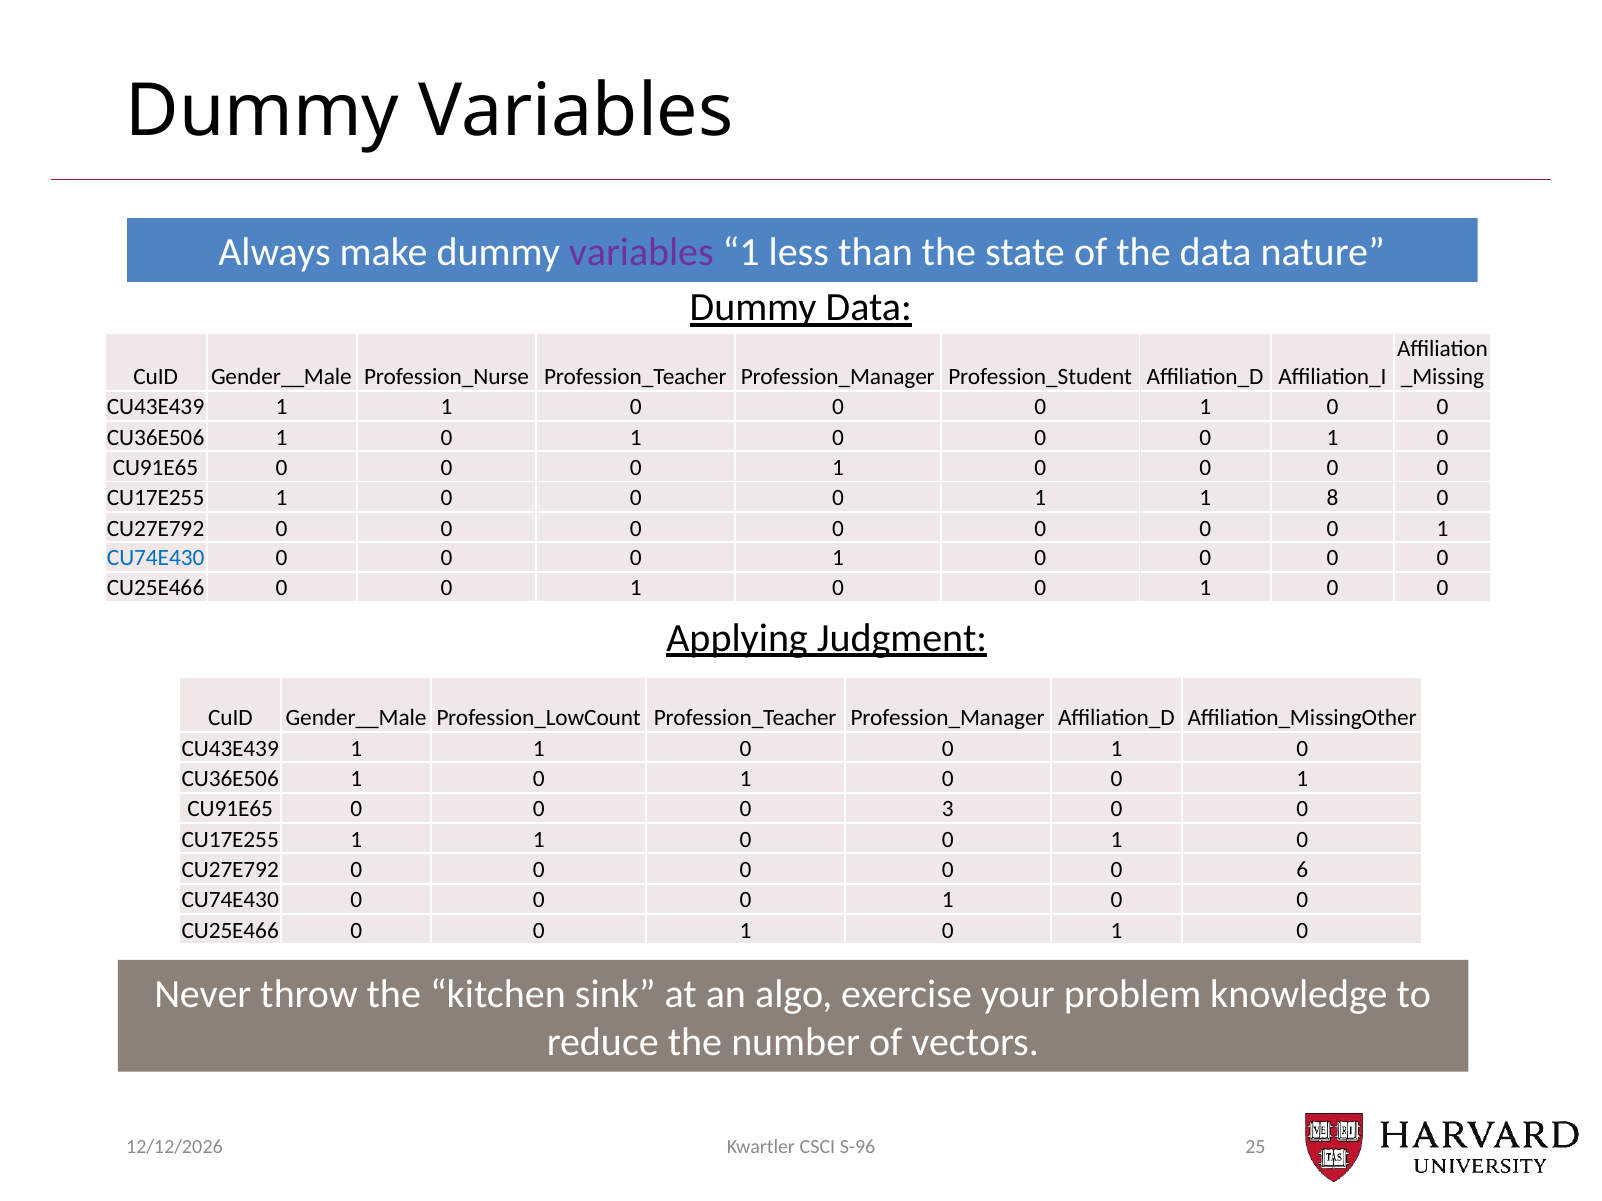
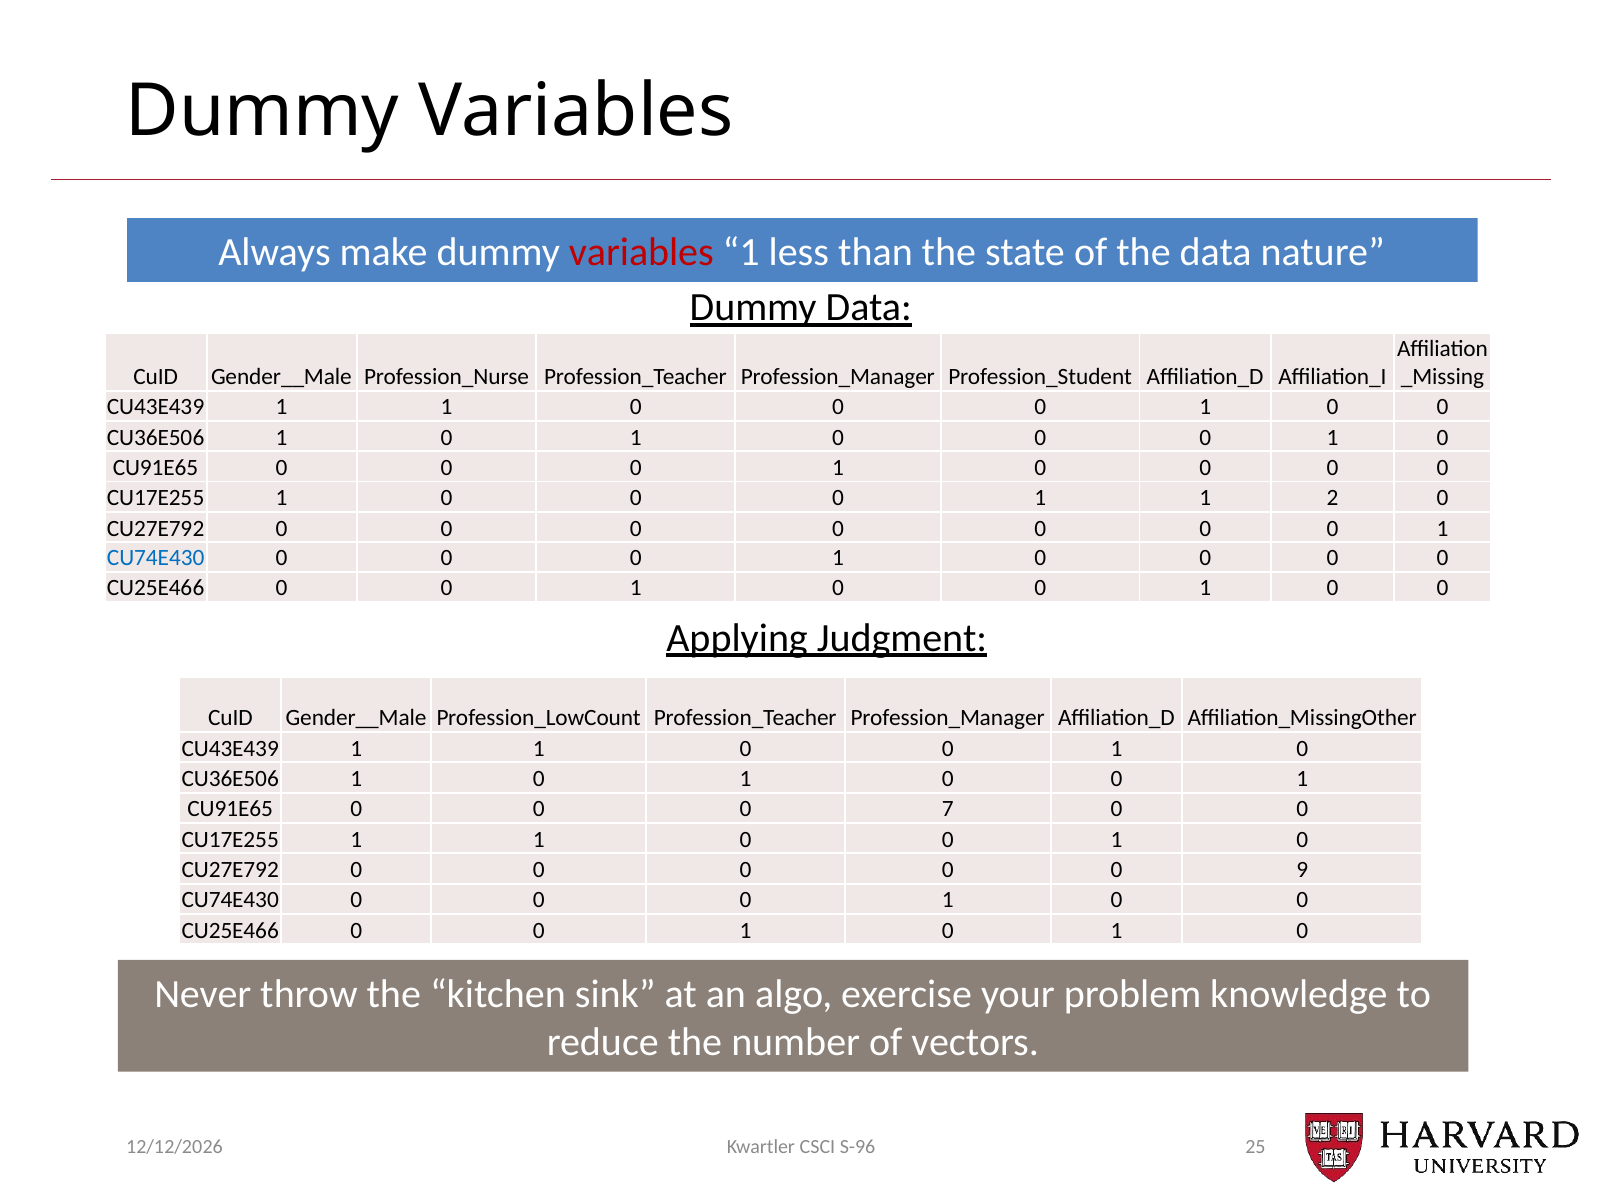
variables at (641, 253) colour: purple -> red
8: 8 -> 2
3: 3 -> 7
6: 6 -> 9
